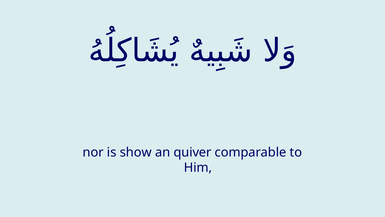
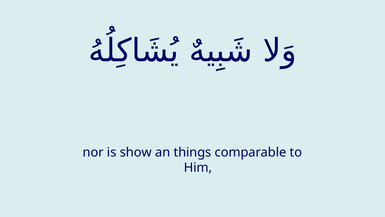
quiver: quiver -> things
